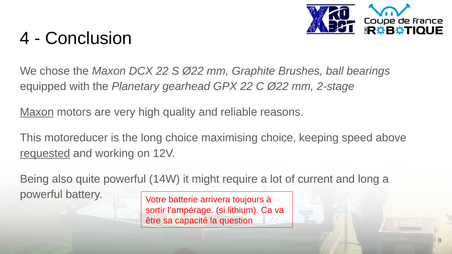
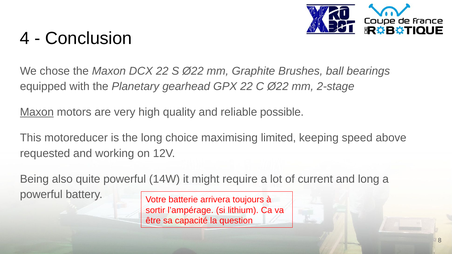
reasons: reasons -> possible
maximising choice: choice -> limited
requested underline: present -> none
